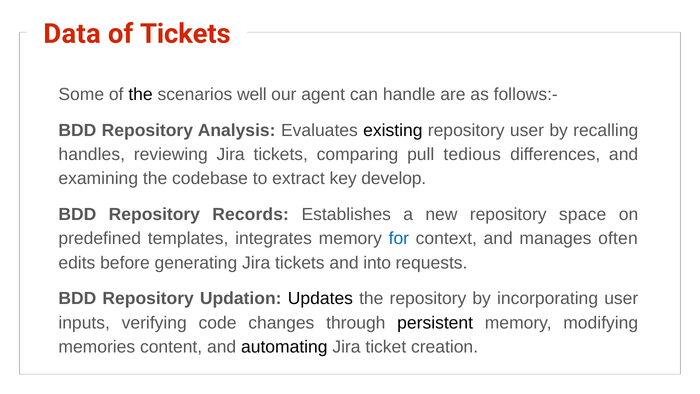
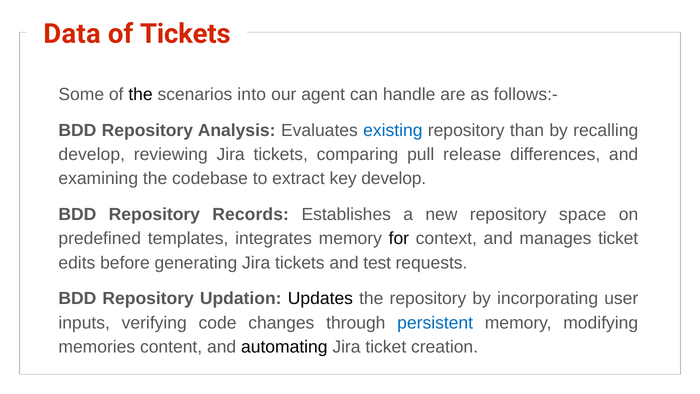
well: well -> into
existing colour: black -> blue
repository user: user -> than
handles at (92, 154): handles -> develop
tedious: tedious -> release
for colour: blue -> black
manages often: often -> ticket
into: into -> test
persistent colour: black -> blue
